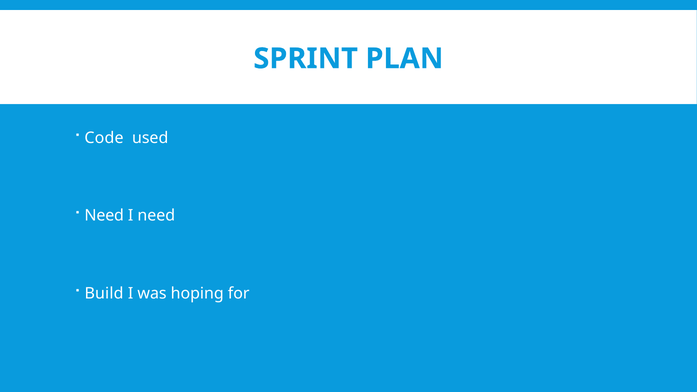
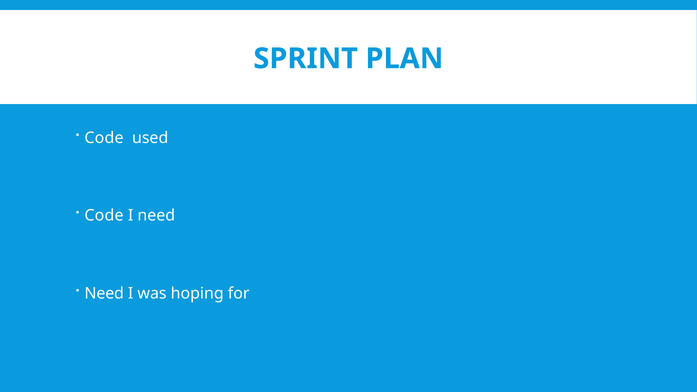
Need at (104, 216): Need -> Code
Build at (104, 293): Build -> Need
